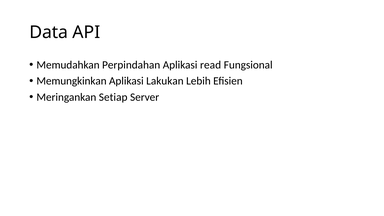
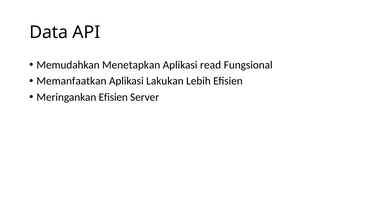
Perpindahan: Perpindahan -> Menetapkan
Memungkinkan: Memungkinkan -> Memanfaatkan
Meringankan Setiap: Setiap -> Efisien
